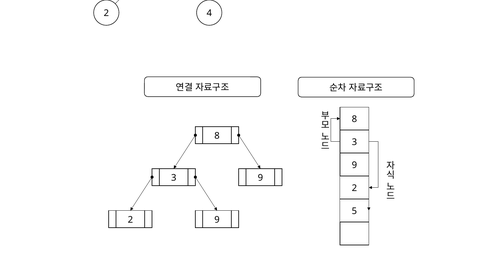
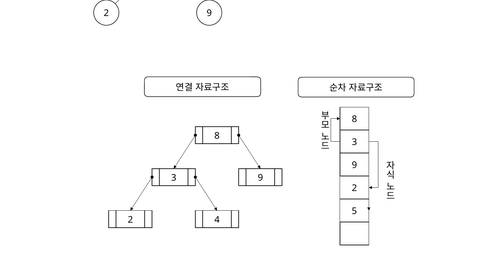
2 4: 4 -> 9
2 9: 9 -> 4
